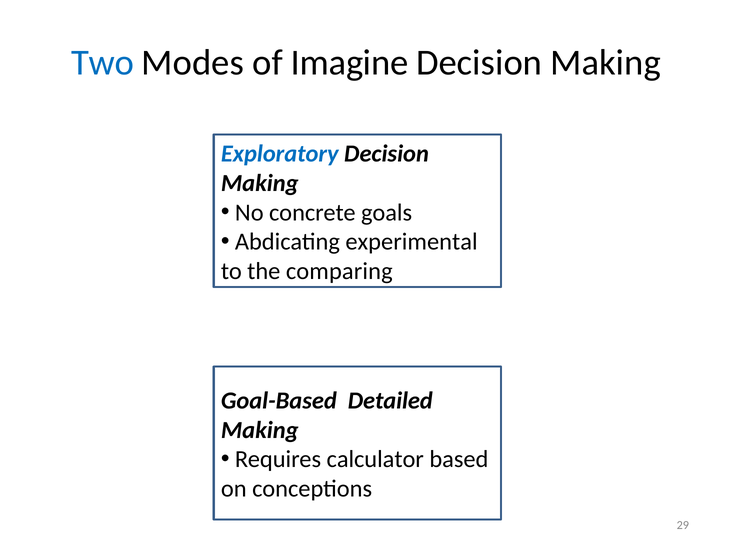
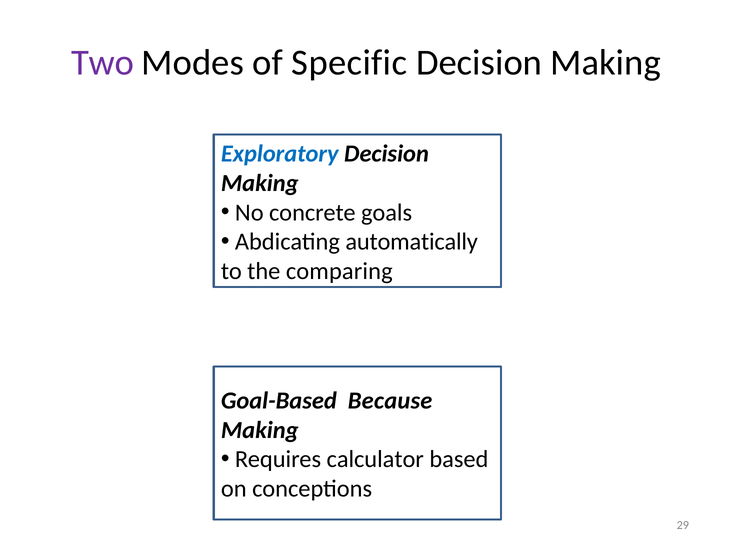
Two colour: blue -> purple
Imagine: Imagine -> Specific
experimental: experimental -> automatically
Detailed: Detailed -> Because
